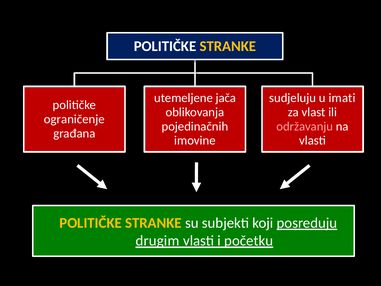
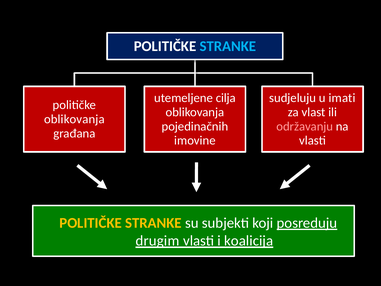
STRANKE at (228, 46) colour: yellow -> light blue
jača: jača -> cilja
ograničenje at (74, 119): ograničenje -> oblikovanja
početku: početku -> koalicija
